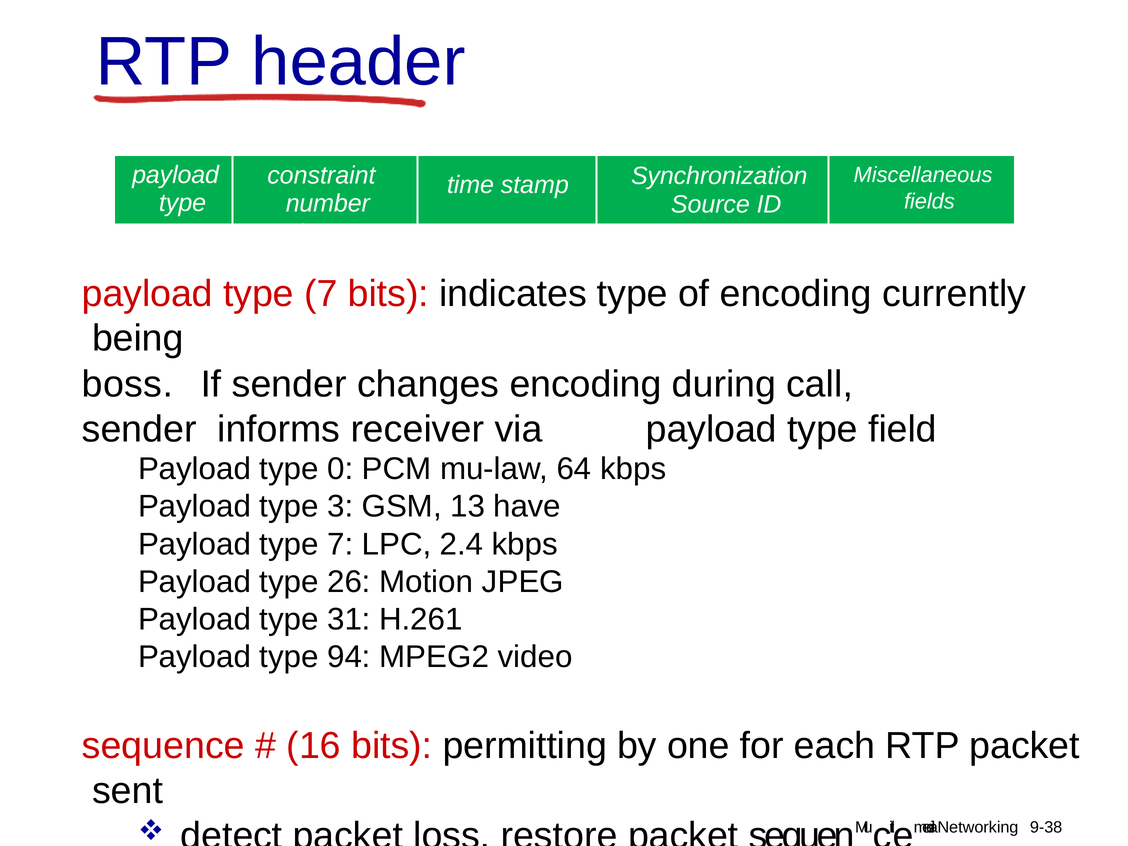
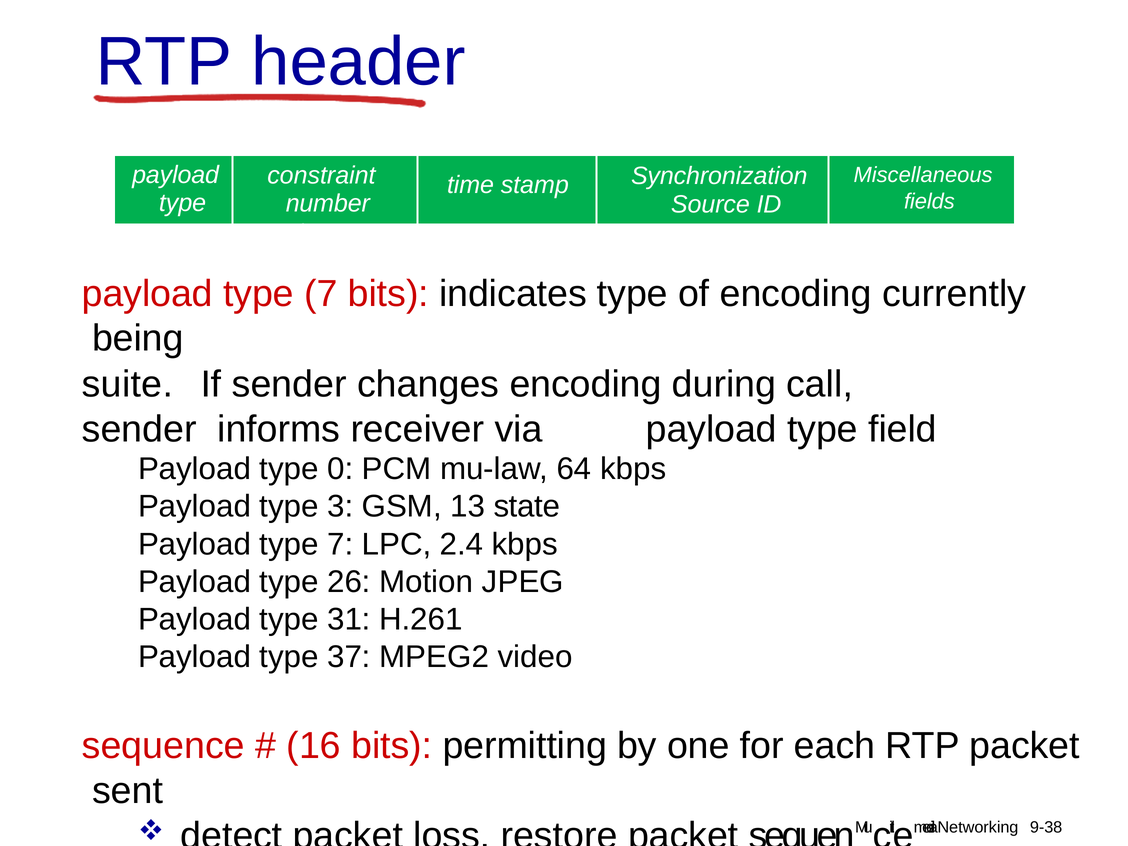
boss: boss -> suite
have: have -> state
94: 94 -> 37
